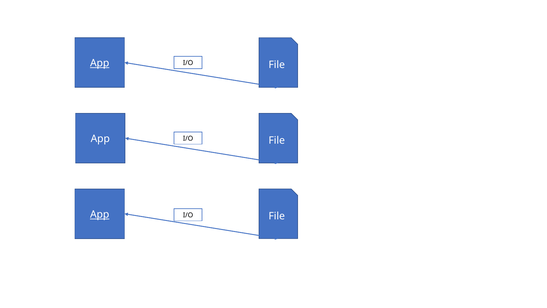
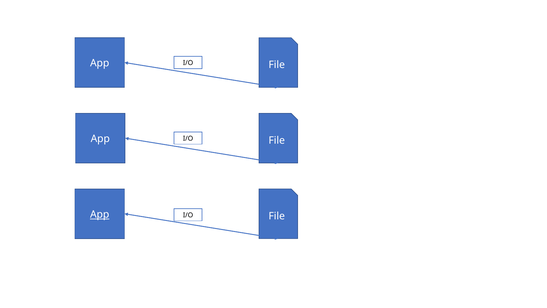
App at (100, 63) underline: present -> none
